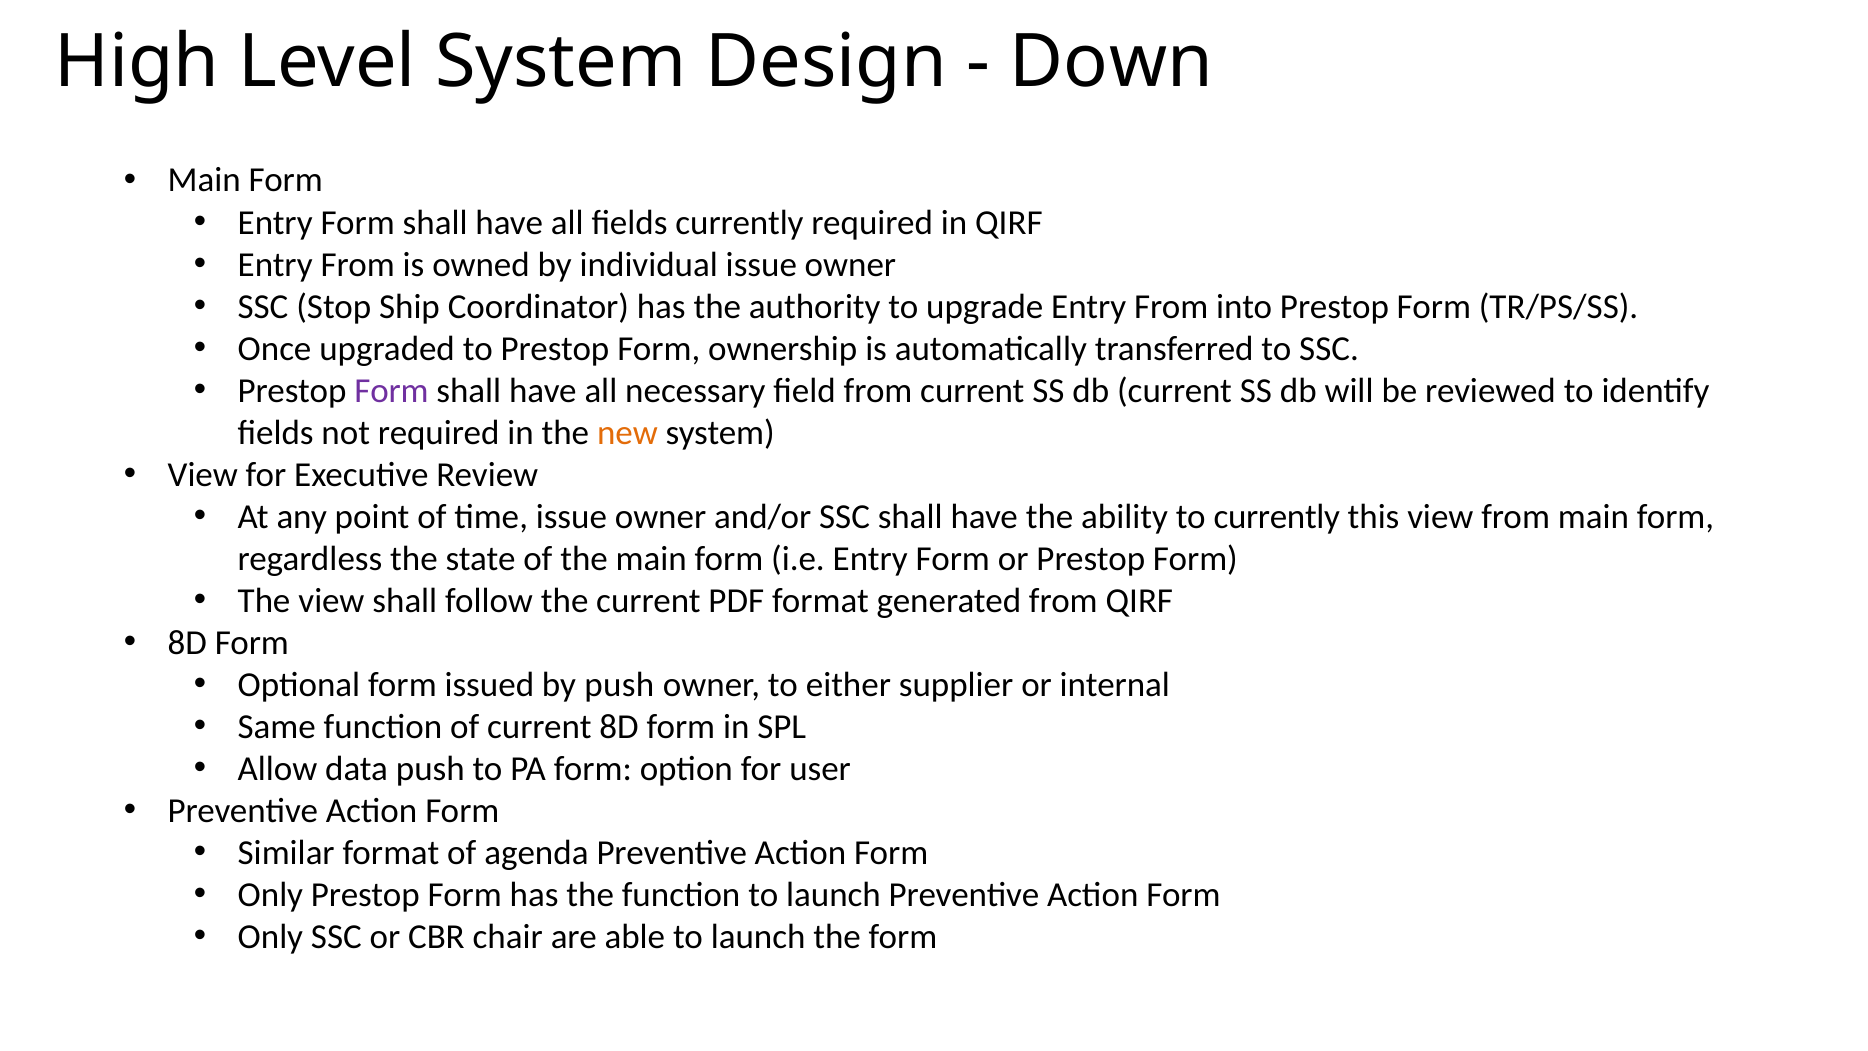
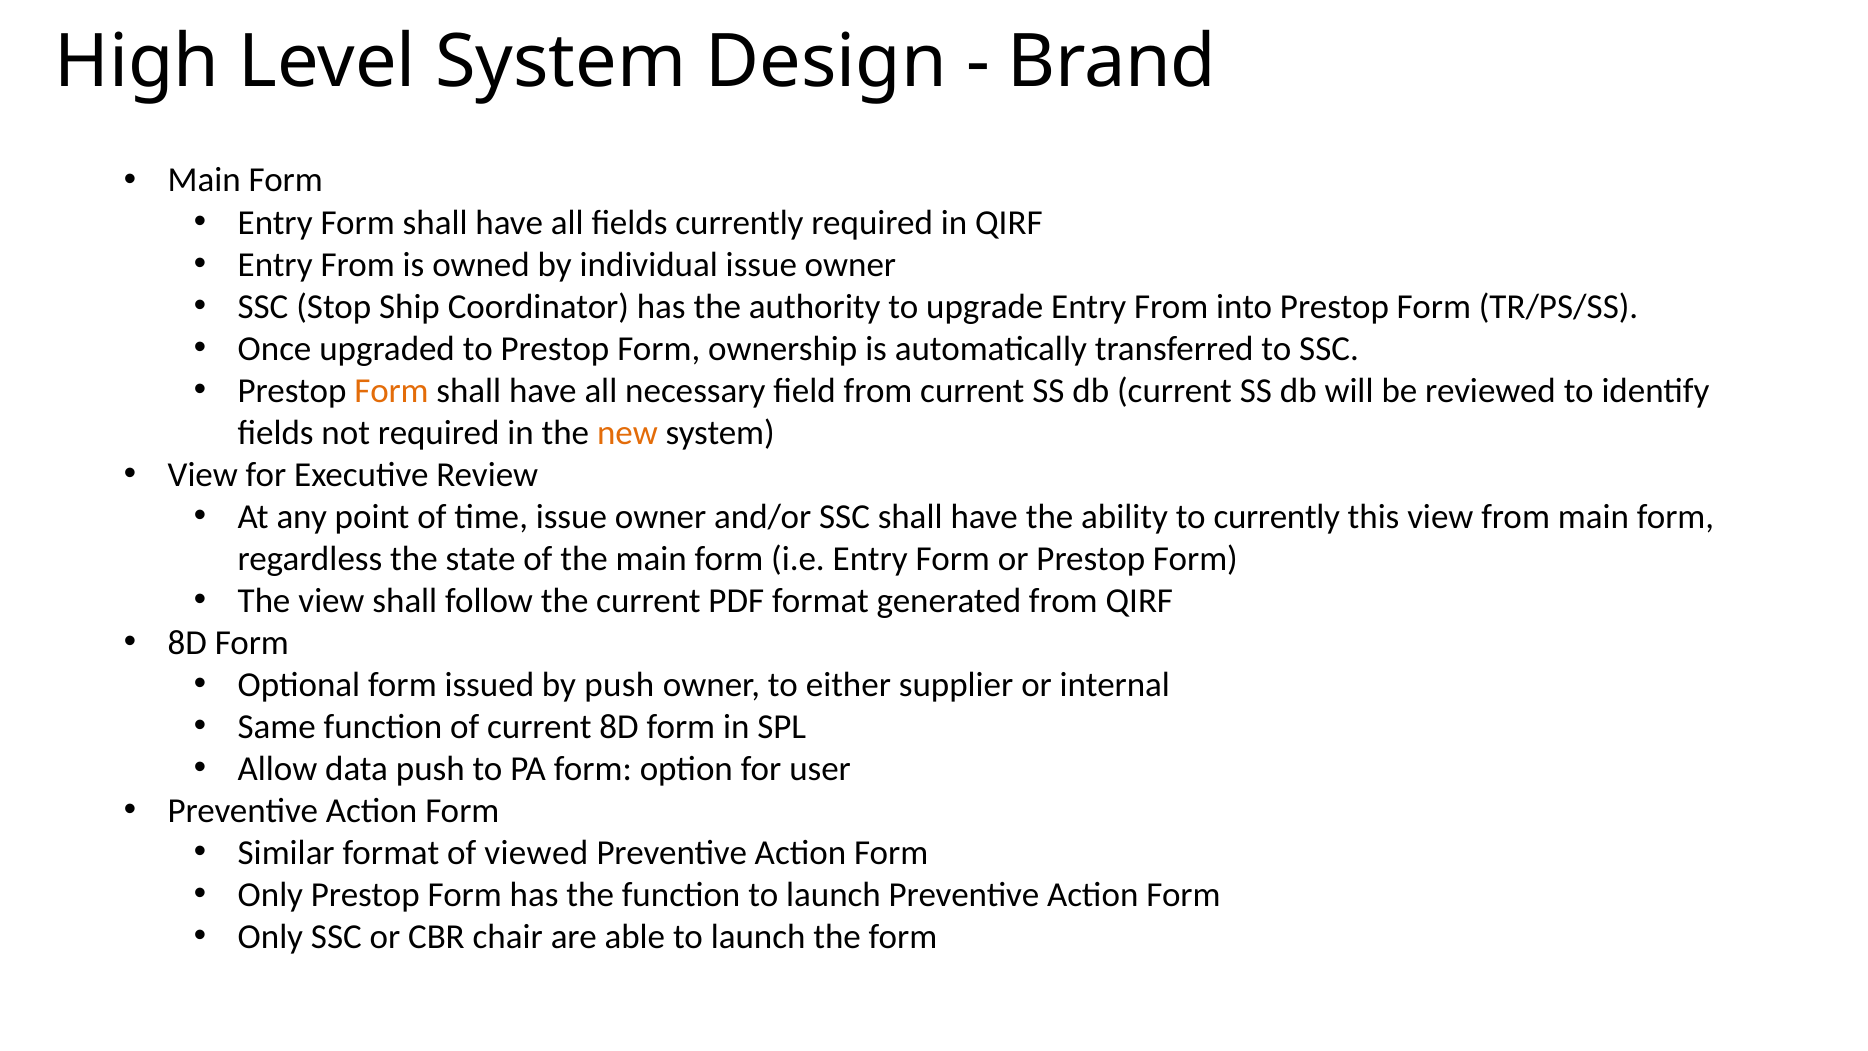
Down: Down -> Brand
Form at (392, 391) colour: purple -> orange
agenda: agenda -> viewed
